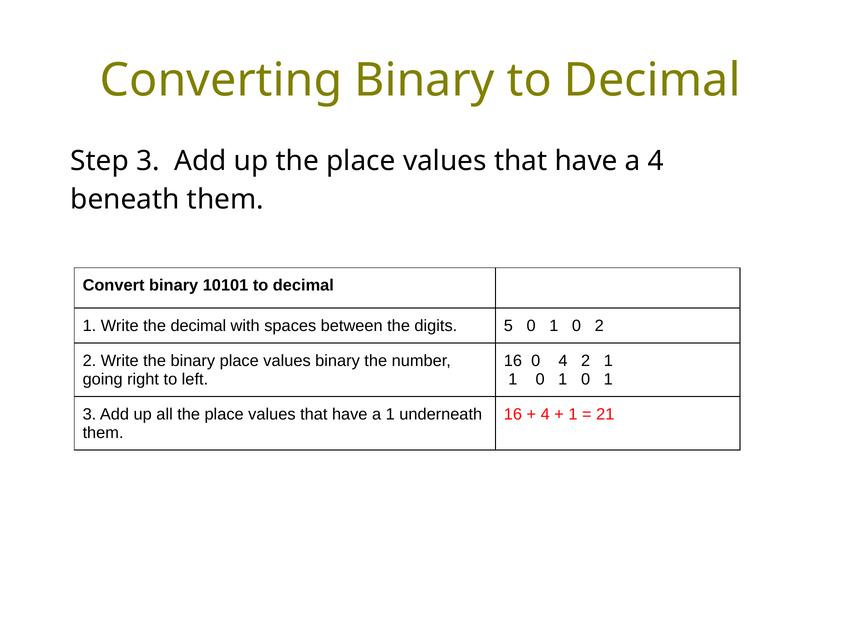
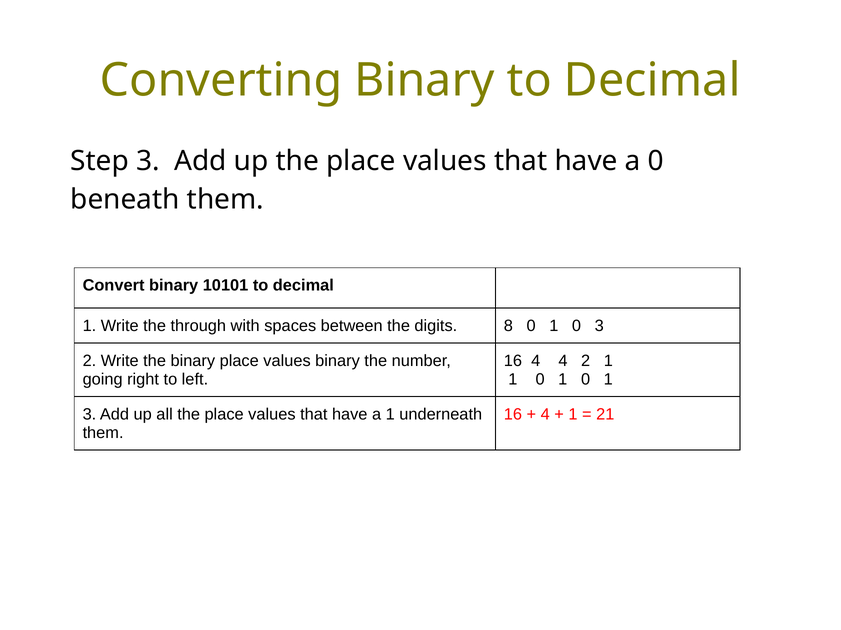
a 4: 4 -> 0
the decimal: decimal -> through
5: 5 -> 8
0 2: 2 -> 3
16 0: 0 -> 4
